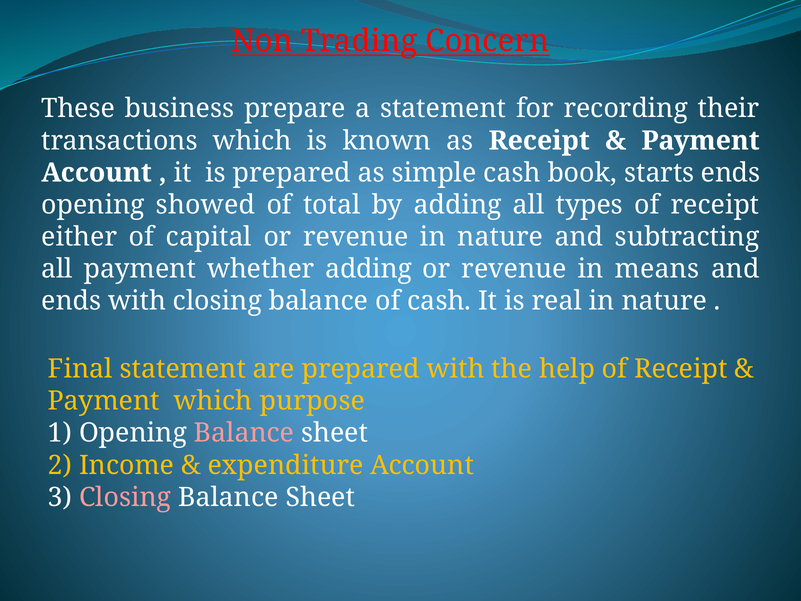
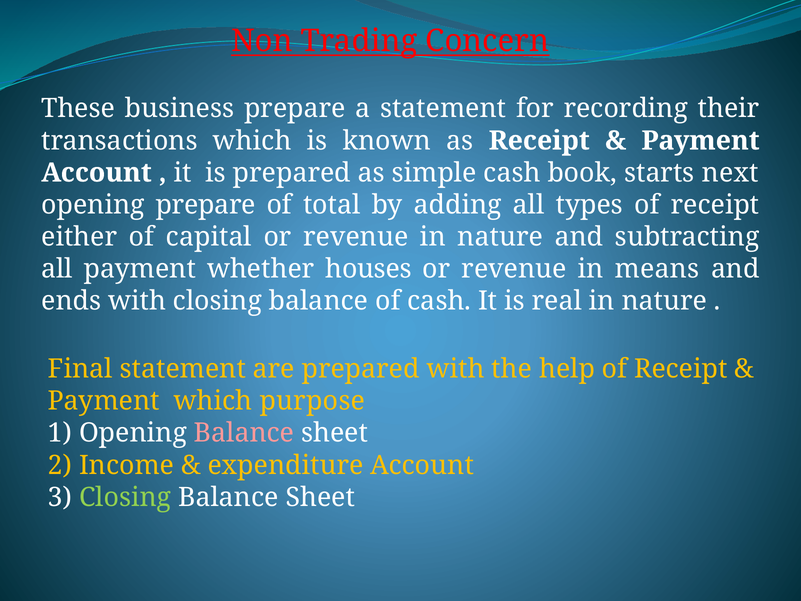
starts ends: ends -> next
opening showed: showed -> prepare
whether adding: adding -> houses
Closing at (125, 497) colour: pink -> light green
